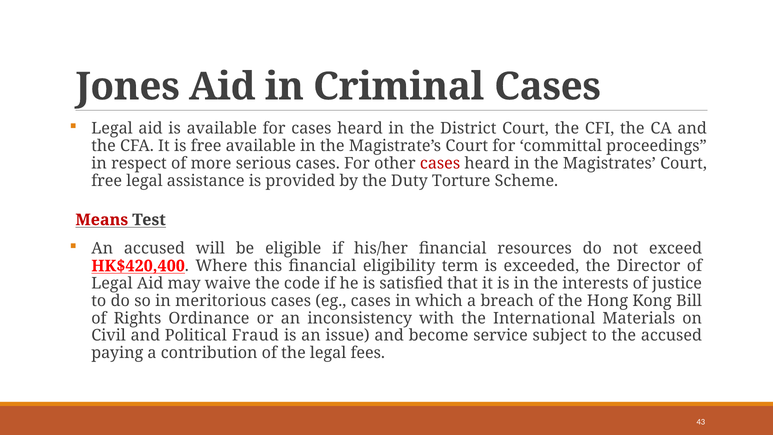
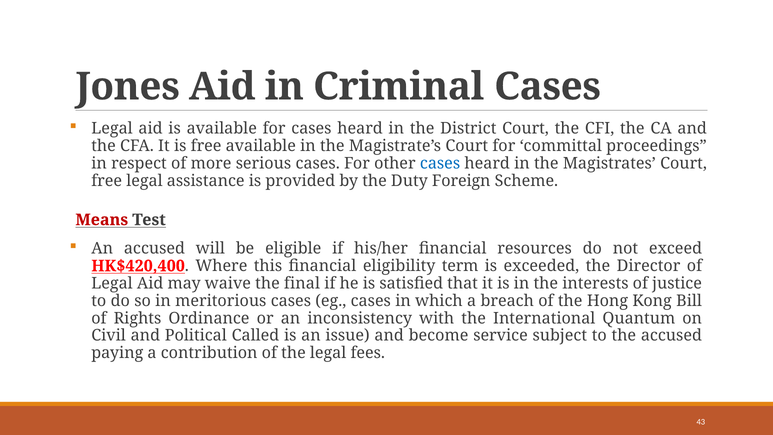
cases at (440, 163) colour: red -> blue
Torture: Torture -> Foreign
code: code -> final
Materials: Materials -> Quantum
Fraud: Fraud -> Called
